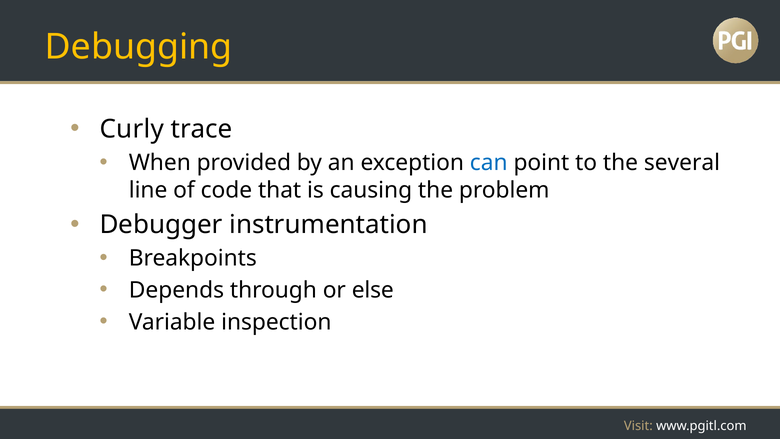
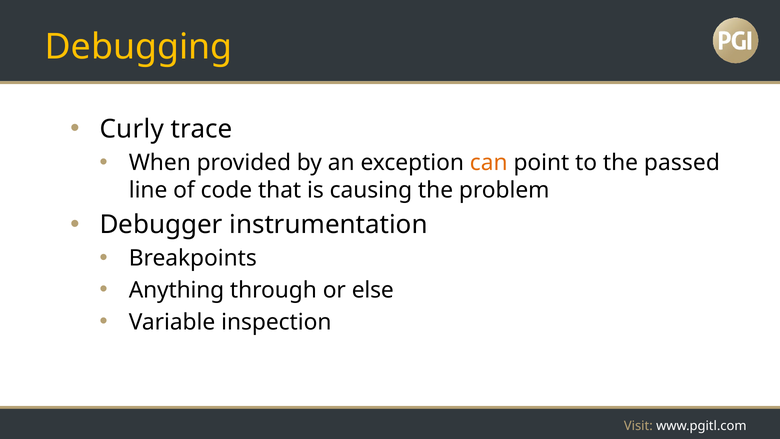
can colour: blue -> orange
several: several -> passed
Depends: Depends -> Anything
